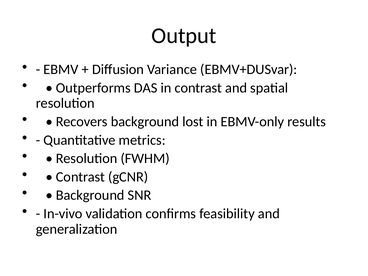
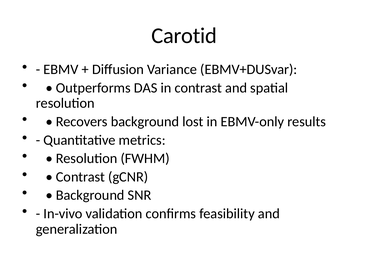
Output: Output -> Carotid
